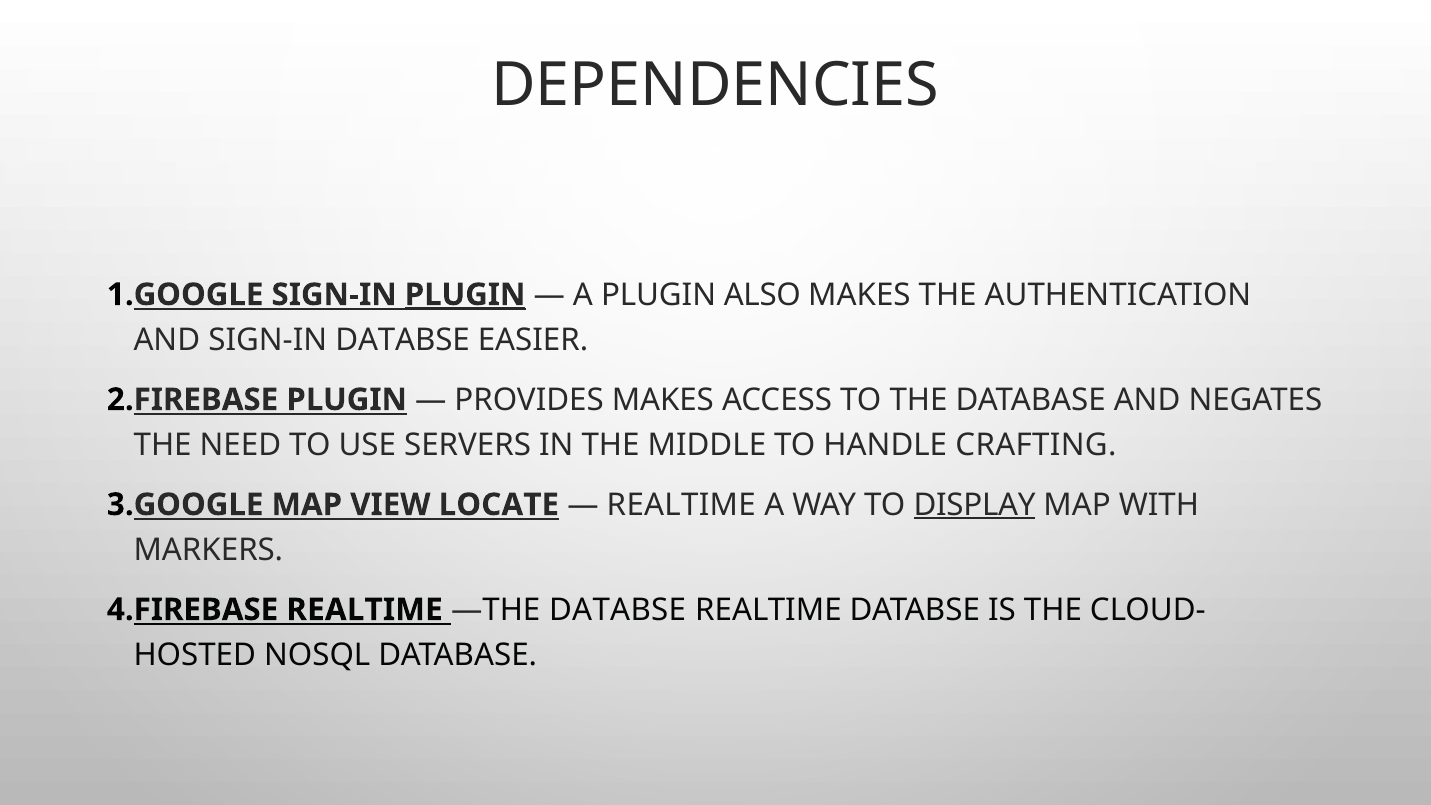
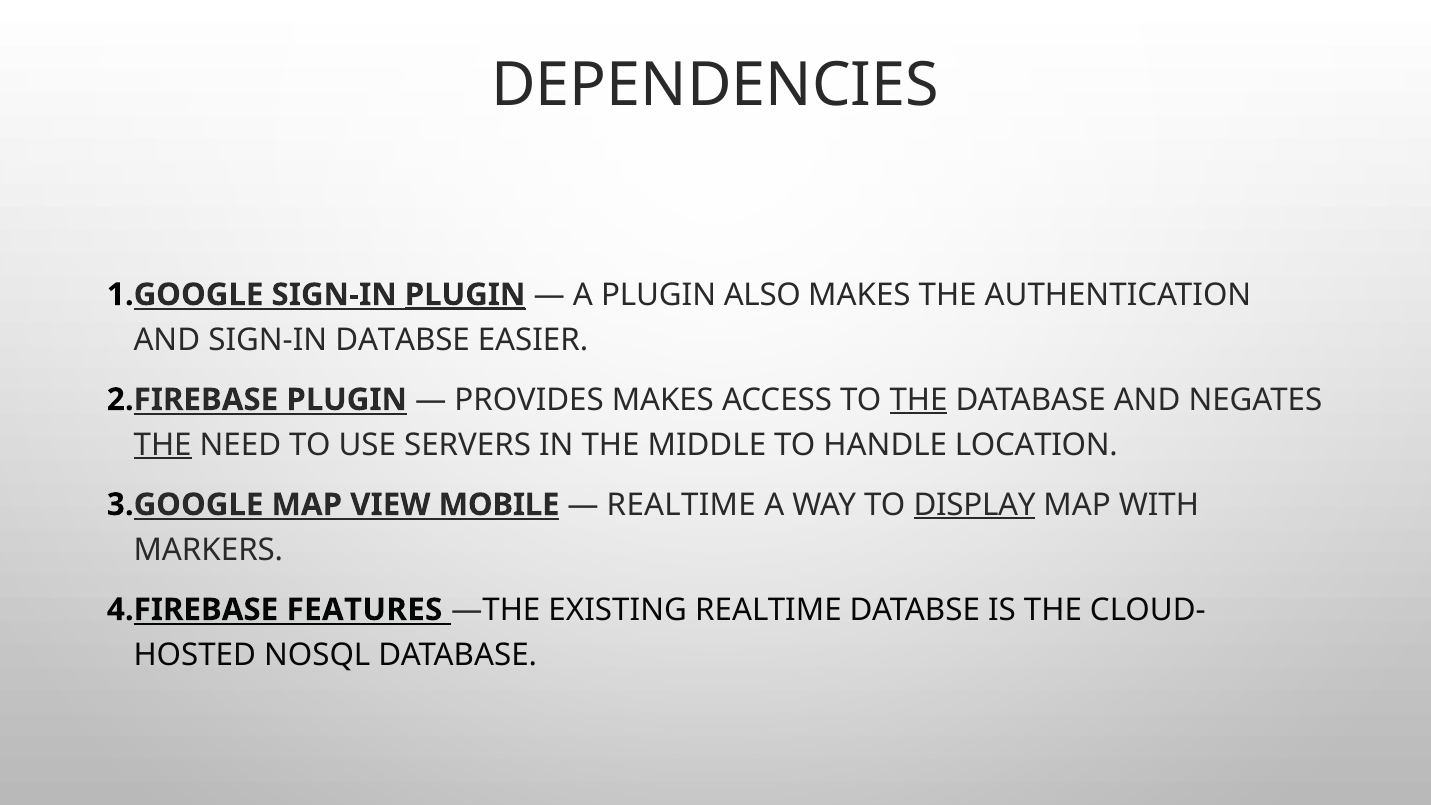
THE at (918, 400) underline: none -> present
THE at (163, 445) underline: none -> present
CRAFTING: CRAFTING -> LOCATION
LOCATE: LOCATE -> MOBILE
REALTIME at (365, 610): REALTIME -> FEATURES
—THE DATABSE: DATABSE -> EXISTING
